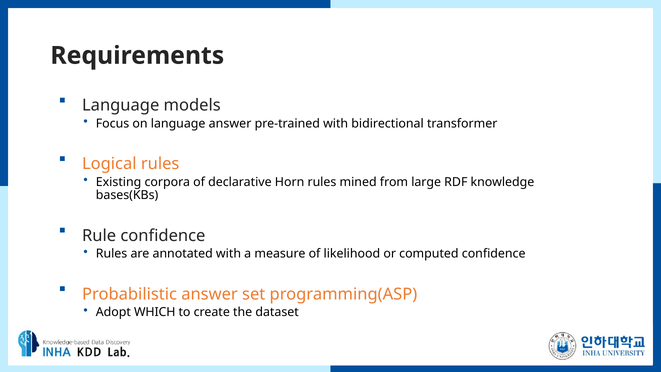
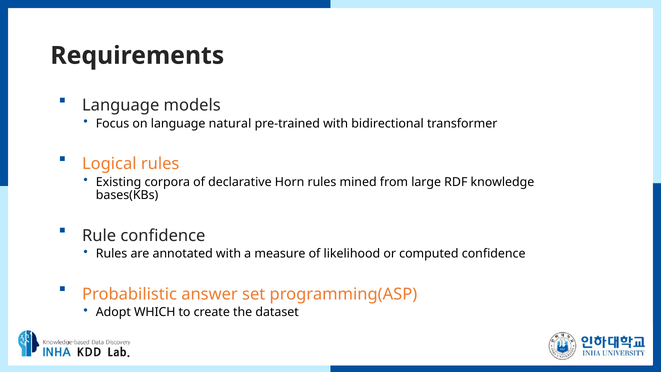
language answer: answer -> natural
